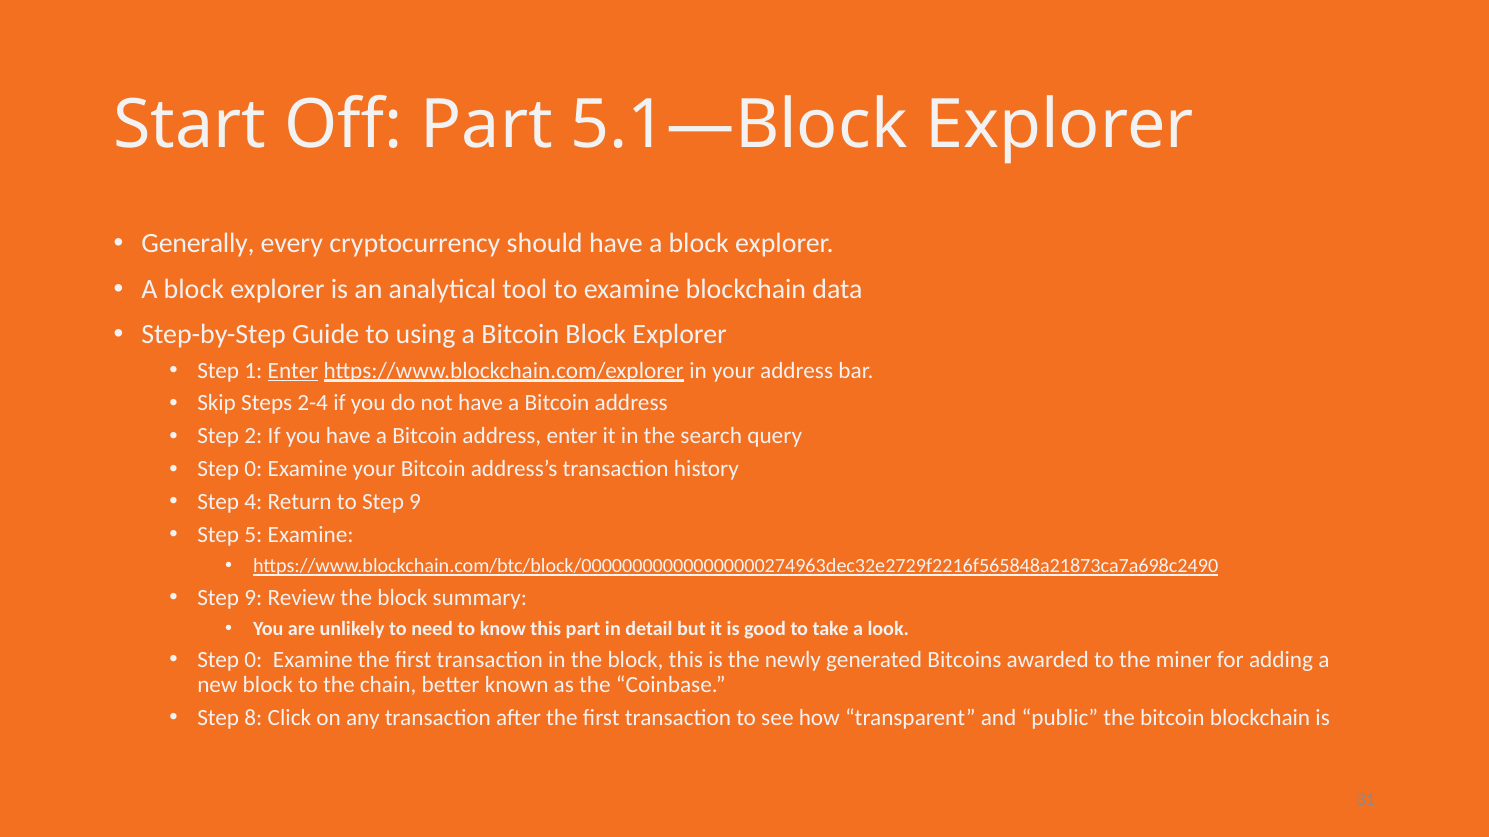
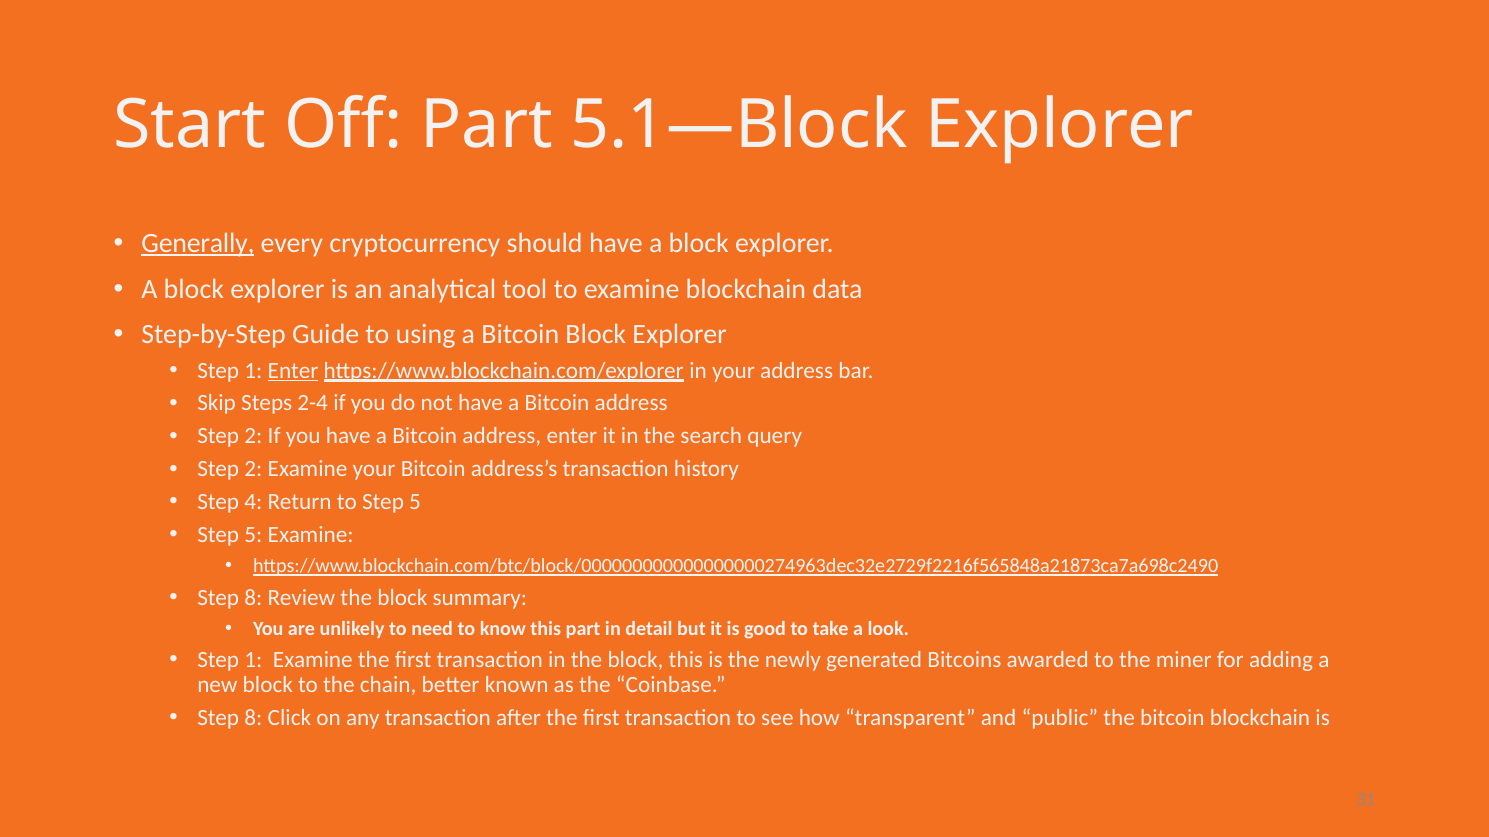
Generally underline: none -> present
0 at (253, 469): 0 -> 2
to Step 9: 9 -> 5
9 at (253, 598): 9 -> 8
0 at (253, 660): 0 -> 1
